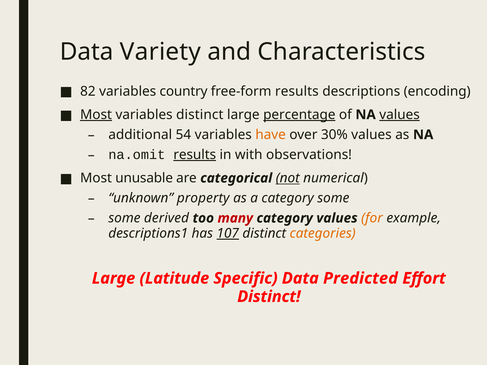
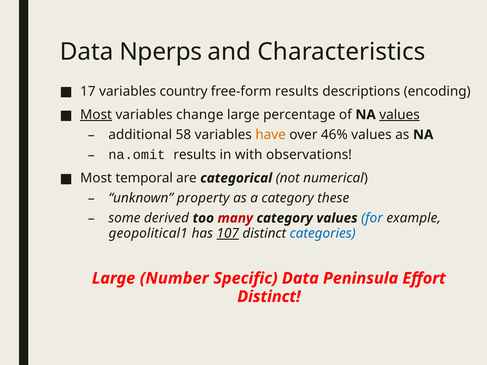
Variety: Variety -> Nperps
82: 82 -> 17
variables distinct: distinct -> change
percentage underline: present -> none
54: 54 -> 58
30%: 30% -> 46%
results at (195, 155) underline: present -> none
unusable: unusable -> temporal
not underline: present -> none
category some: some -> these
for colour: orange -> blue
descriptions1: descriptions1 -> geopolitical1
categories colour: orange -> blue
Latitude: Latitude -> Number
Predicted: Predicted -> Peninsula
